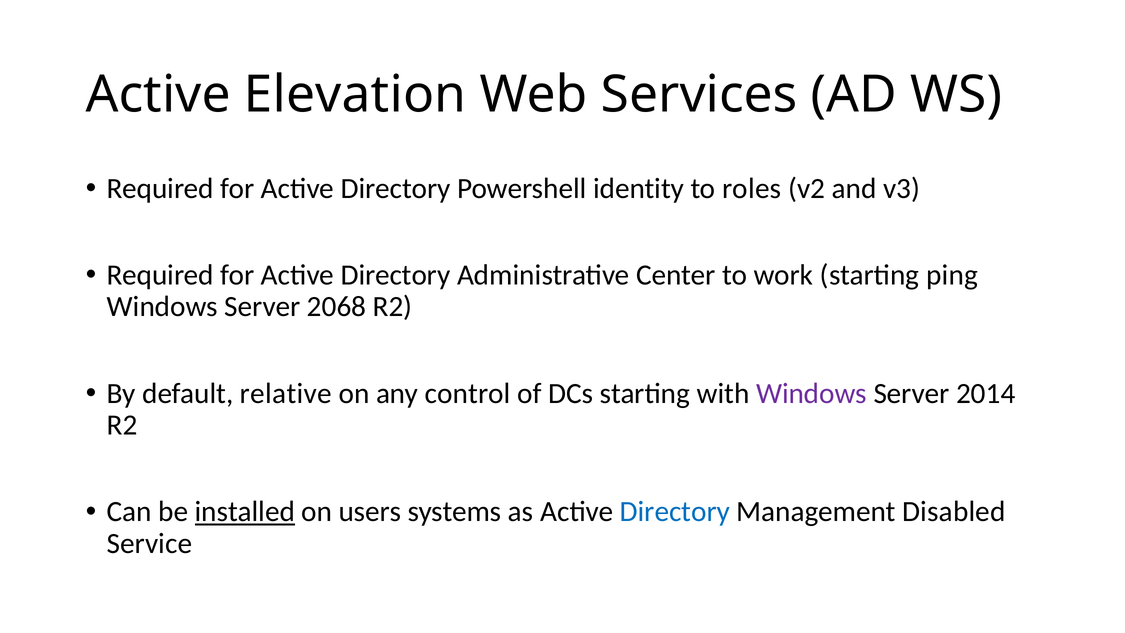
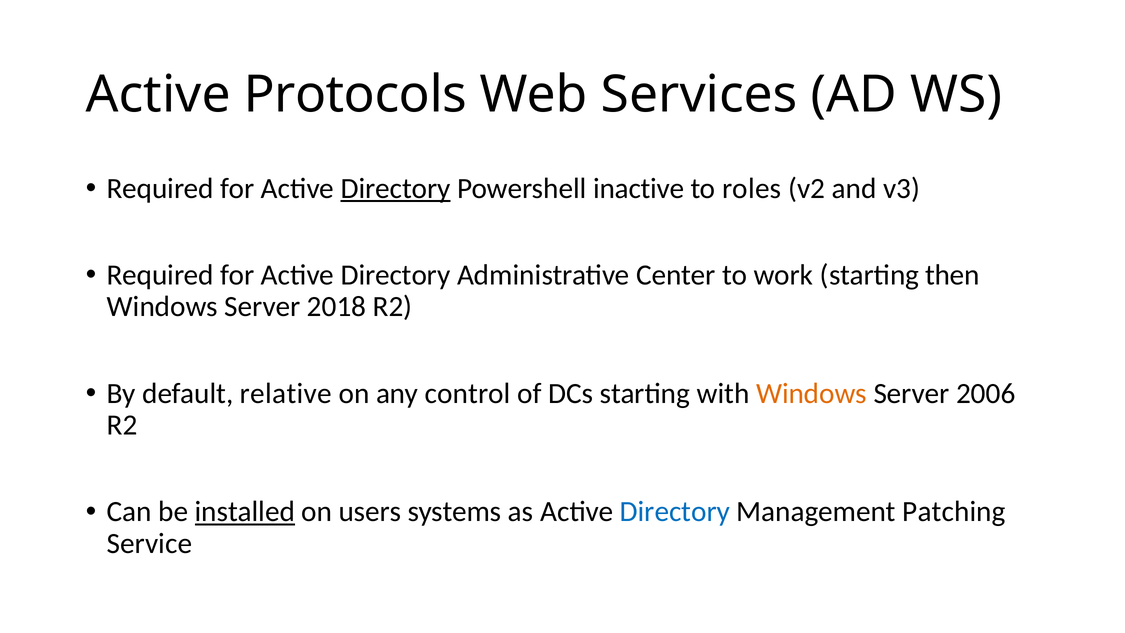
Elevation: Elevation -> Protocols
Directory at (396, 188) underline: none -> present
identity: identity -> inactive
ping: ping -> then
2068: 2068 -> 2018
Windows at (811, 393) colour: purple -> orange
2014: 2014 -> 2006
Disabled: Disabled -> Patching
